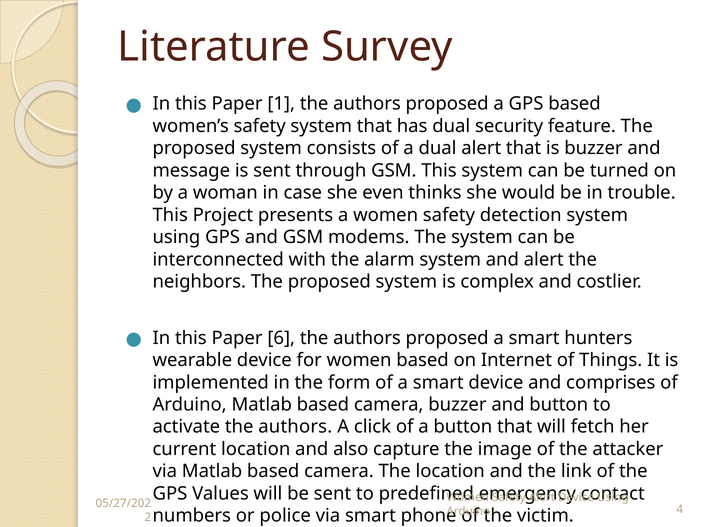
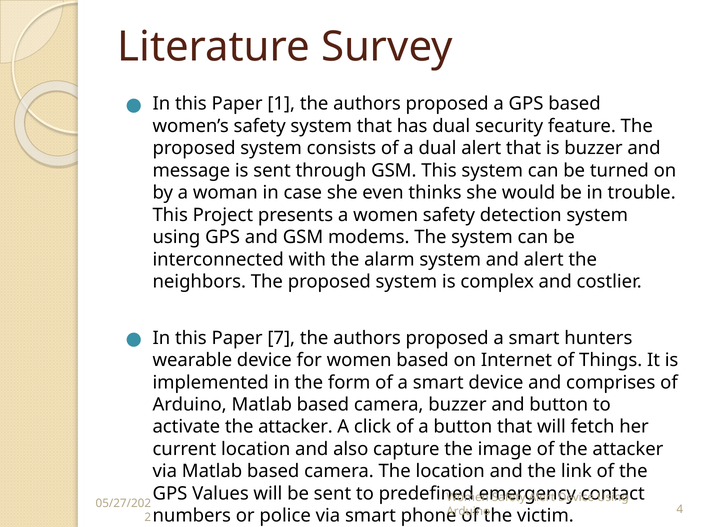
6: 6 -> 7
activate the authors: authors -> attacker
